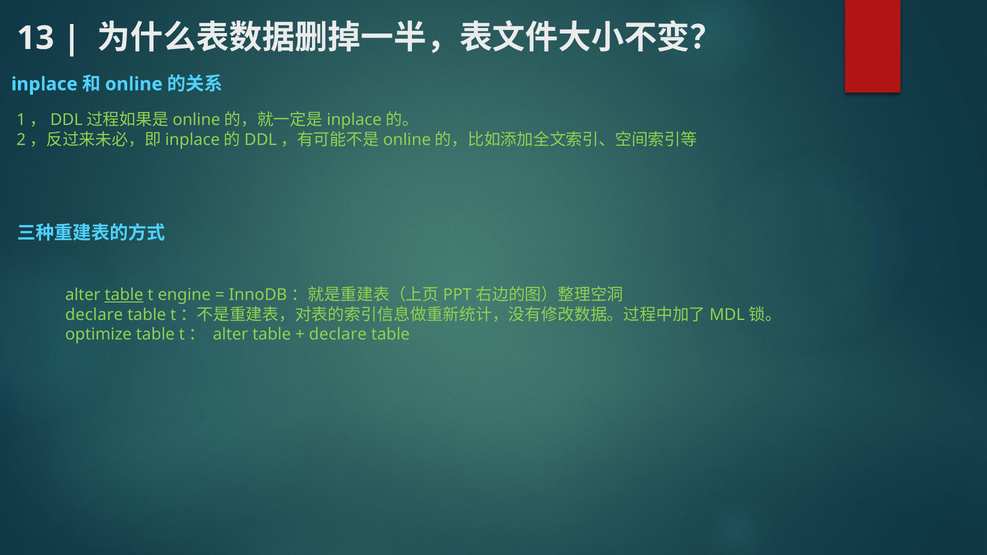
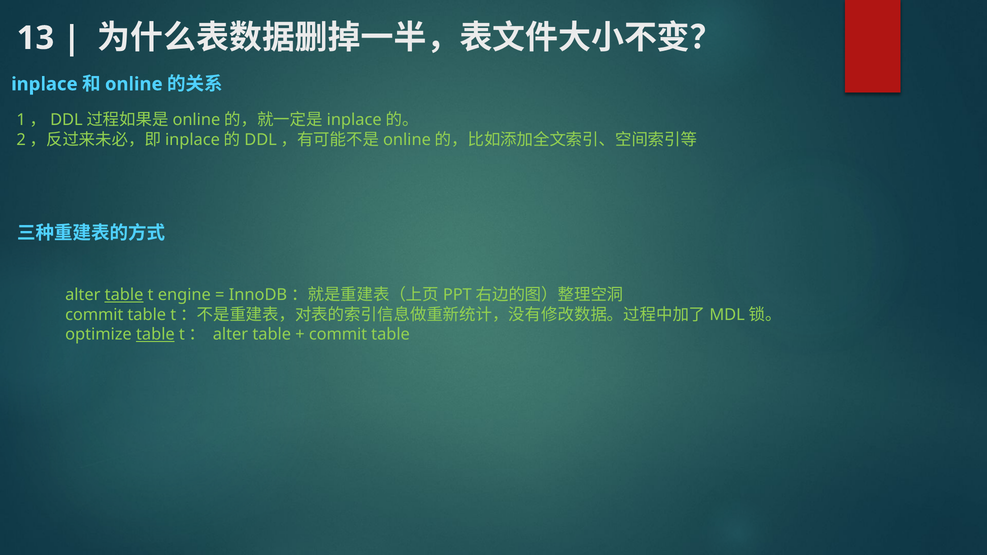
declare at (94, 315): declare -> commit
table at (155, 335) underline: none -> present
declare at (338, 335): declare -> commit
